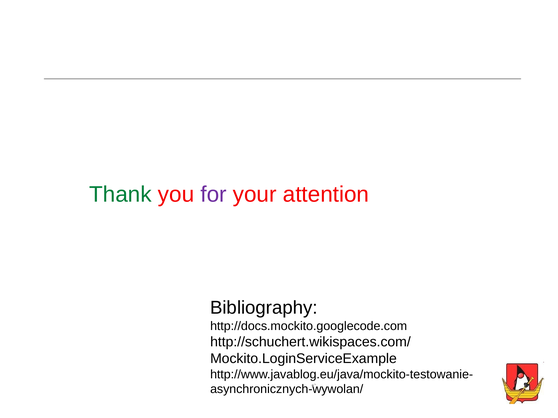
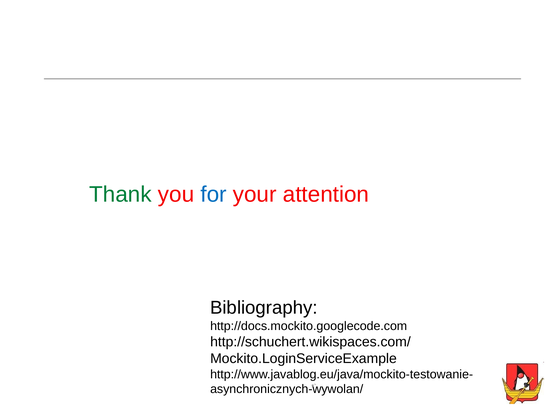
for colour: purple -> blue
